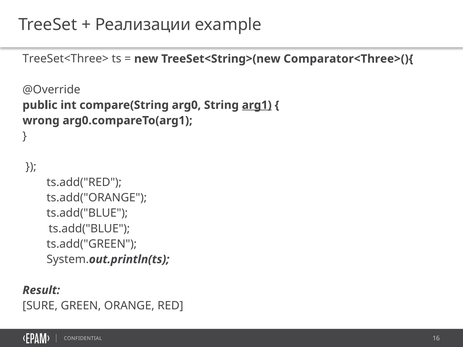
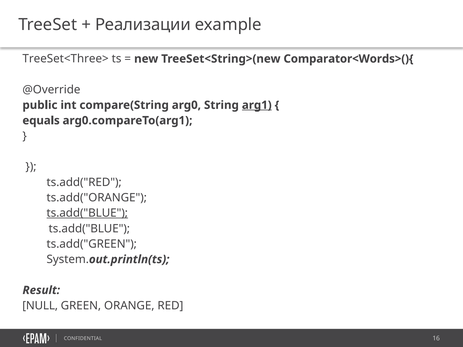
Comparator<Three>(){: Comparator<Three>(){ -> Comparator<Words>(){
wrong: wrong -> equals
ts.add("BLUE at (87, 213) underline: none -> present
SURE: SURE -> NULL
